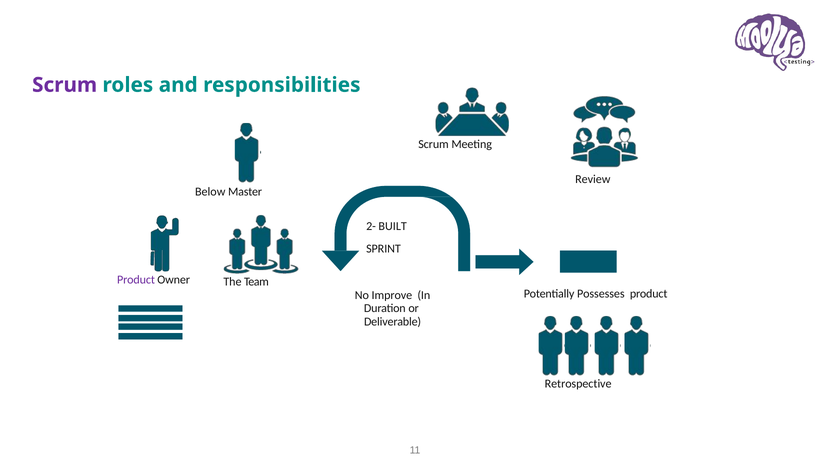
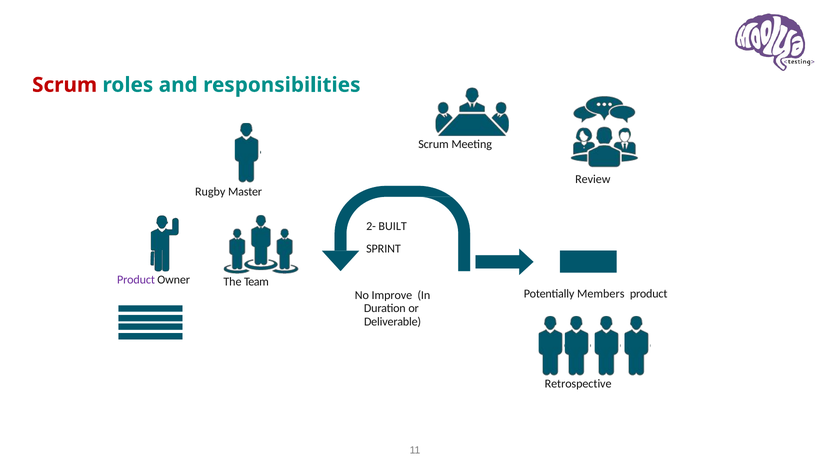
Scrum at (65, 85) colour: purple -> red
Below: Below -> Rugby
Possesses: Possesses -> Members
